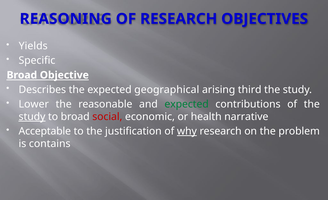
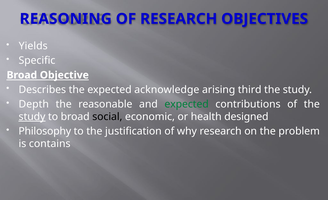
geographical: geographical -> acknowledge
Lower: Lower -> Depth
social colour: red -> black
narrative: narrative -> designed
Acceptable: Acceptable -> Philosophy
why underline: present -> none
